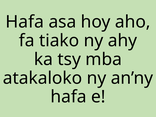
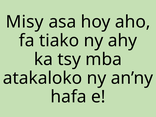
Hafa at (25, 22): Hafa -> Misy
